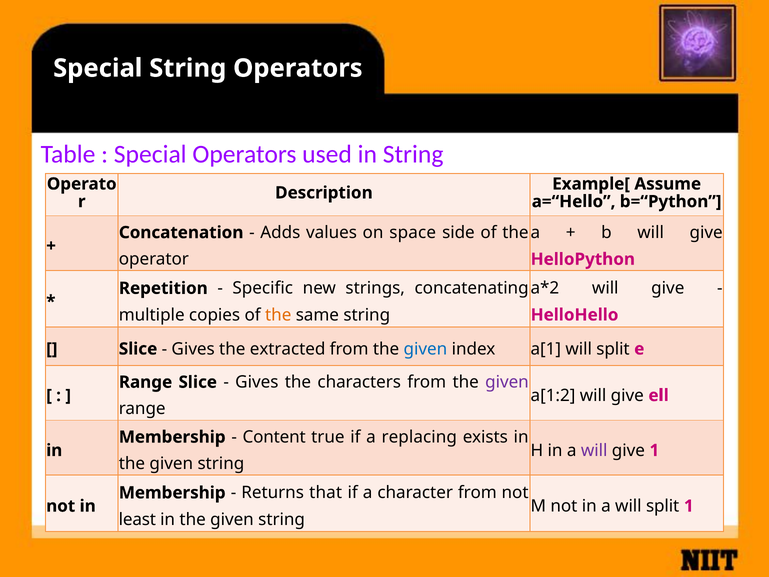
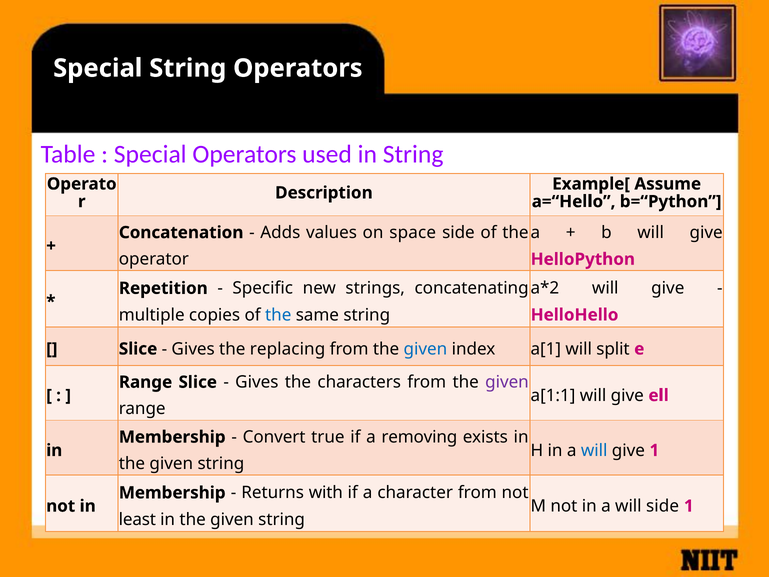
the at (278, 315) colour: orange -> blue
extracted: extracted -> replacing
a[1:2: a[1:2 -> a[1:1
Content: Content -> Convert
replacing: replacing -> removing
will at (594, 450) colour: purple -> blue
that: that -> with
a will split: split -> side
